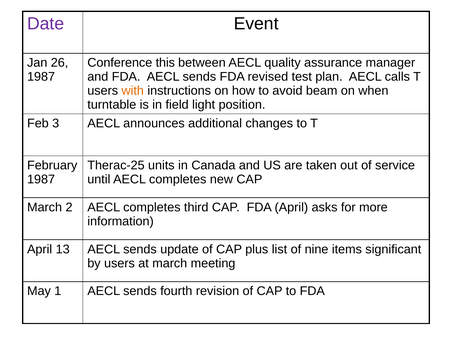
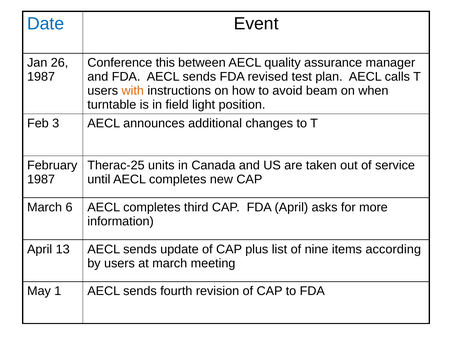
Date colour: purple -> blue
2: 2 -> 6
significant: significant -> according
